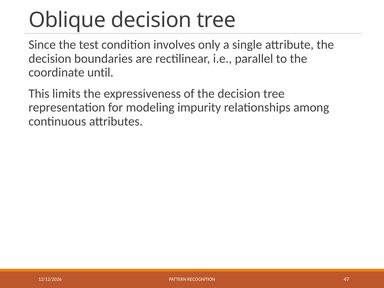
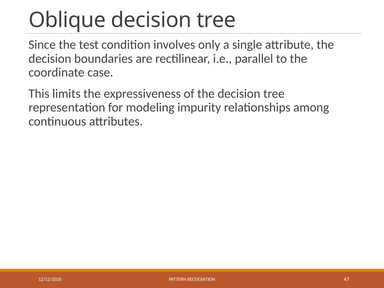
until: until -> case
